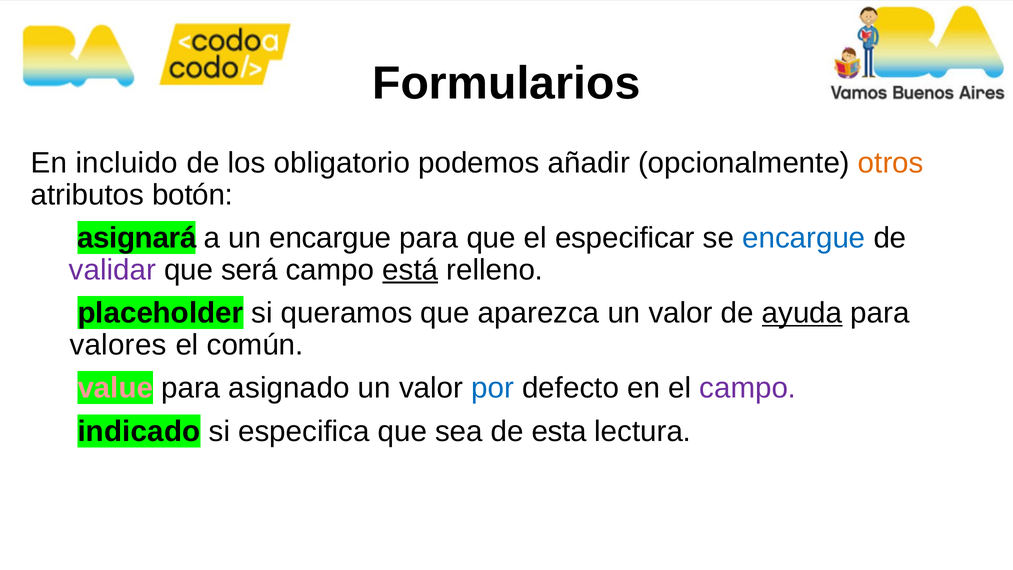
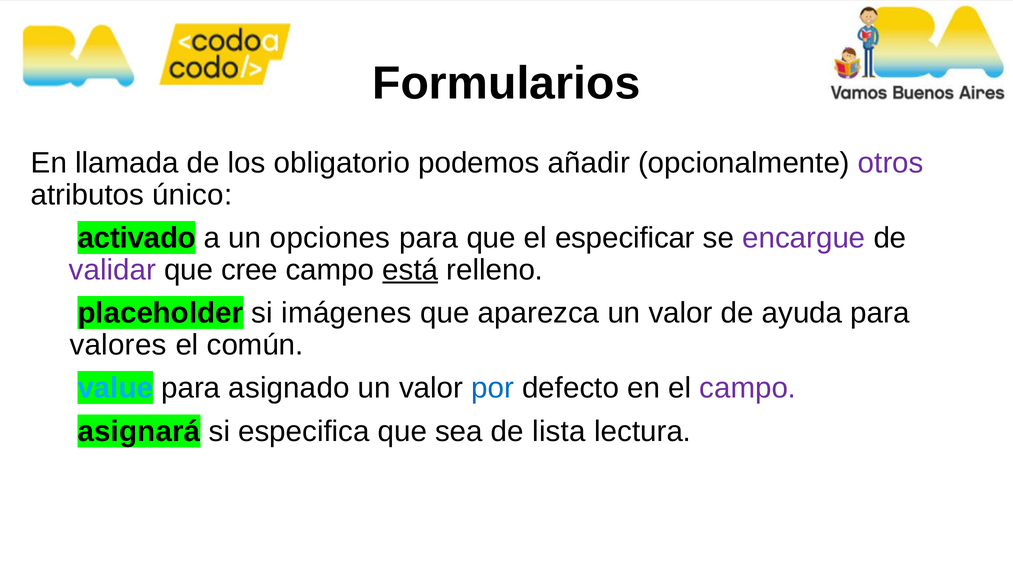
incluido: incluido -> llamada
otros colour: orange -> purple
botón: botón -> único
asignará: asignará -> activado
un encargue: encargue -> opciones
encargue at (804, 238) colour: blue -> purple
será: será -> cree
queramos: queramos -> imágenes
ayuda underline: present -> none
value colour: pink -> light blue
indicado: indicado -> asignará
esta: esta -> lista
